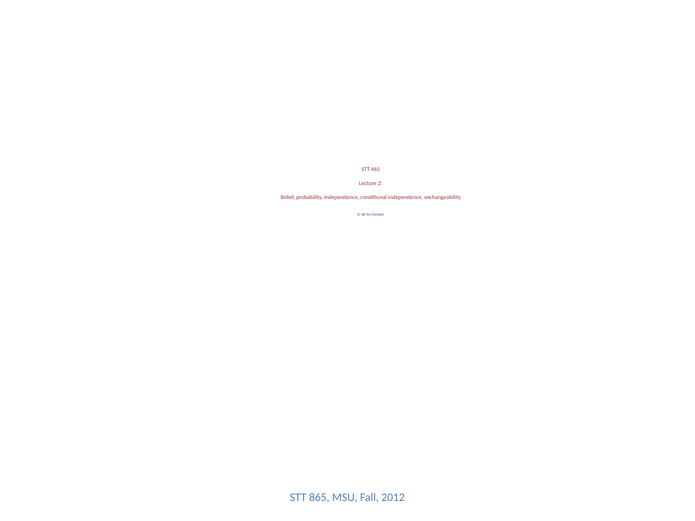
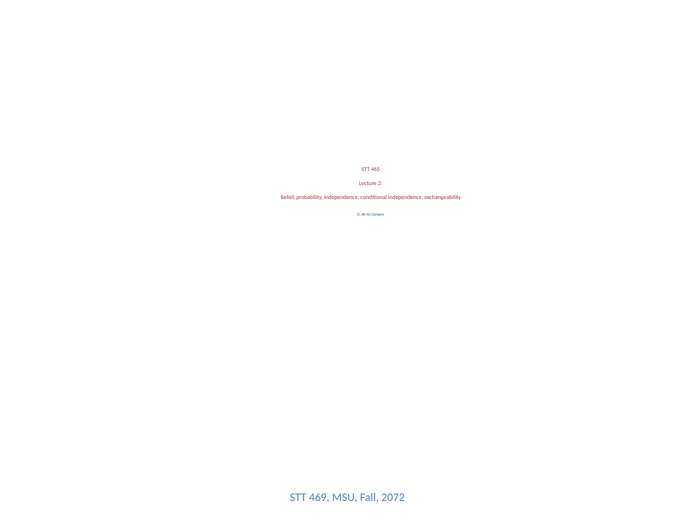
865: 865 -> 469
2012: 2012 -> 2072
